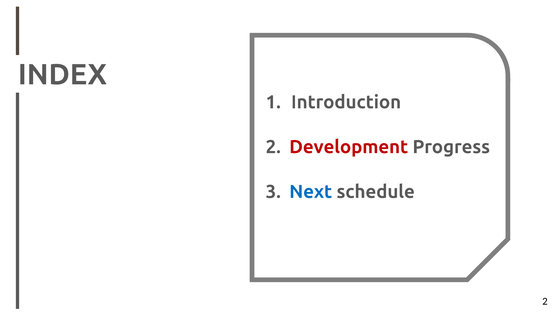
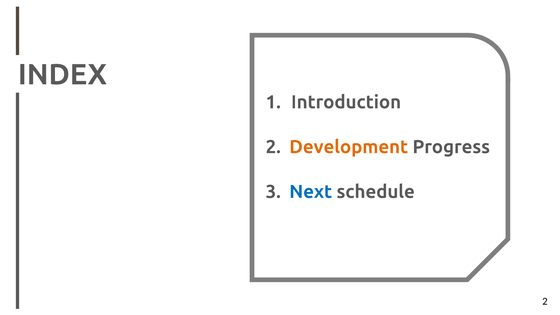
Development colour: red -> orange
